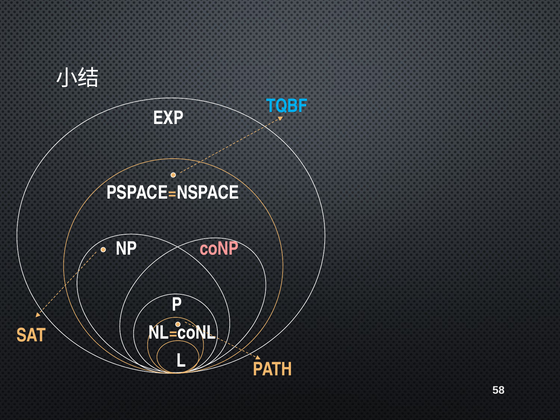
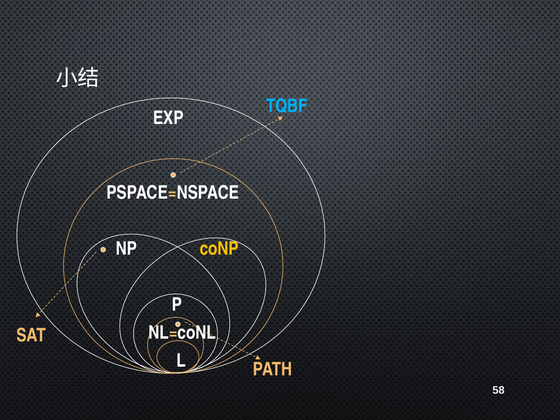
coNP colour: pink -> yellow
